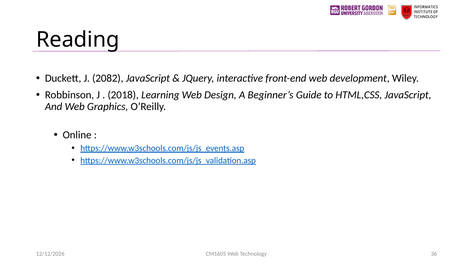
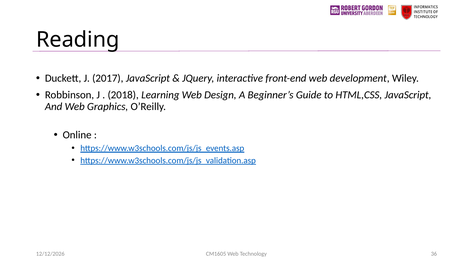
2082: 2082 -> 2017
